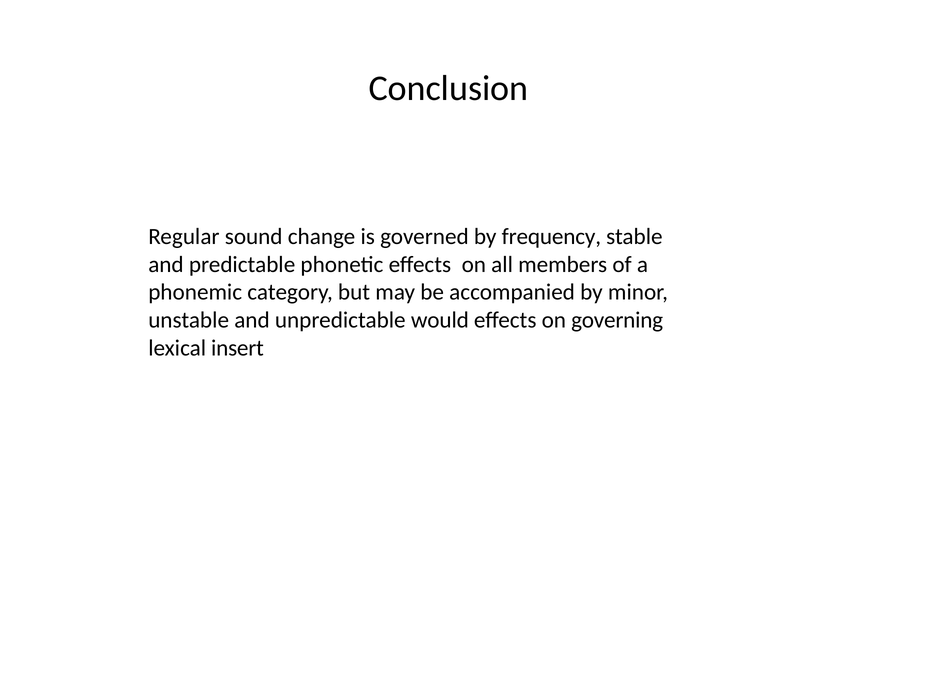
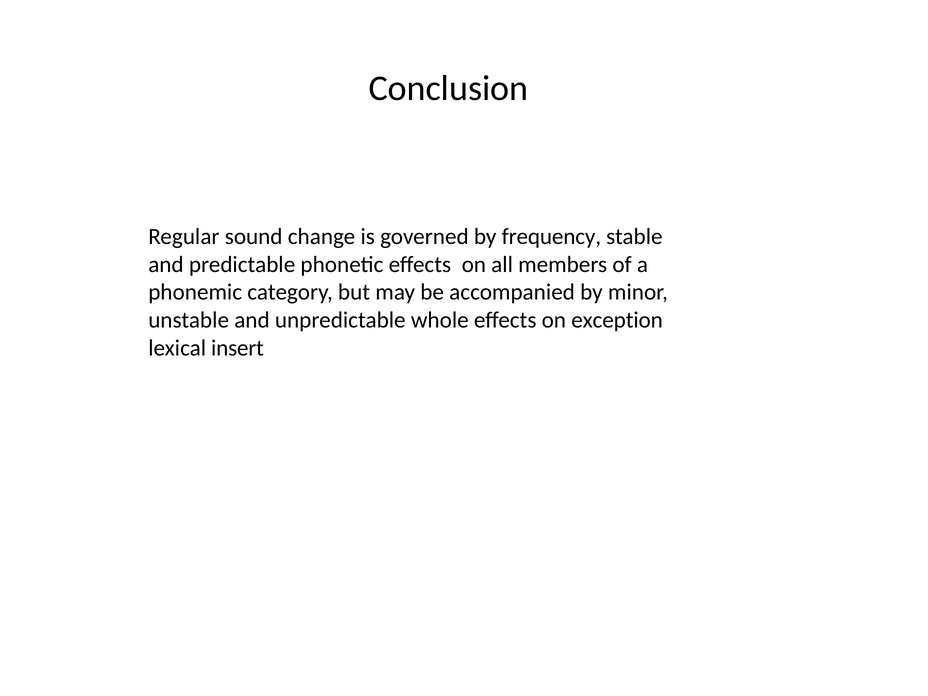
would: would -> whole
governing: governing -> exception
